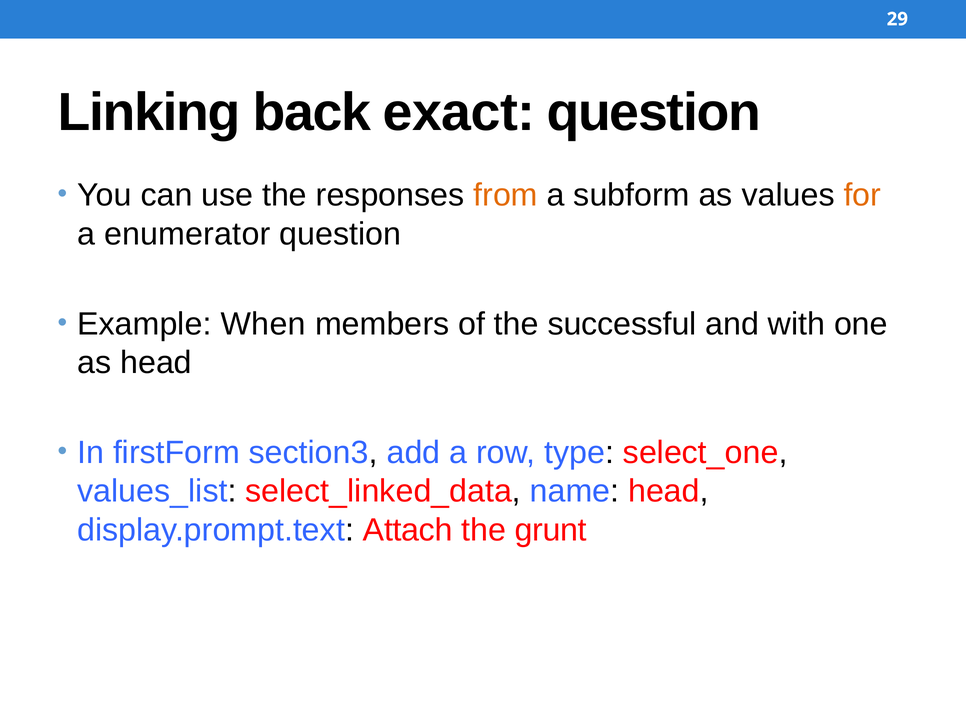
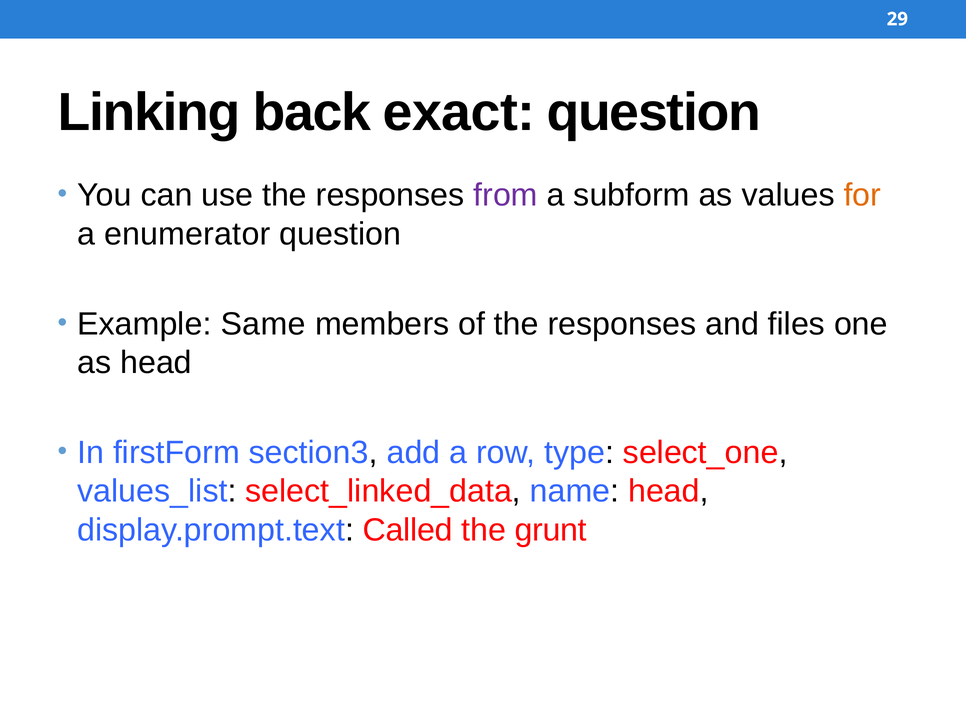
from colour: orange -> purple
When: When -> Same
of the successful: successful -> responses
with: with -> files
Attach: Attach -> Called
